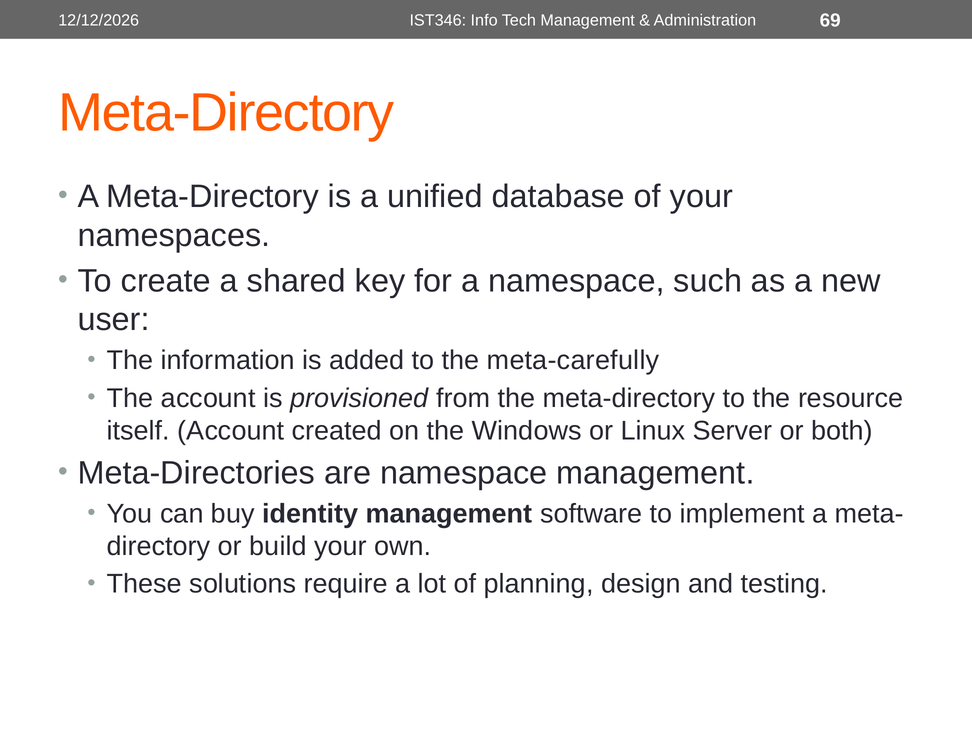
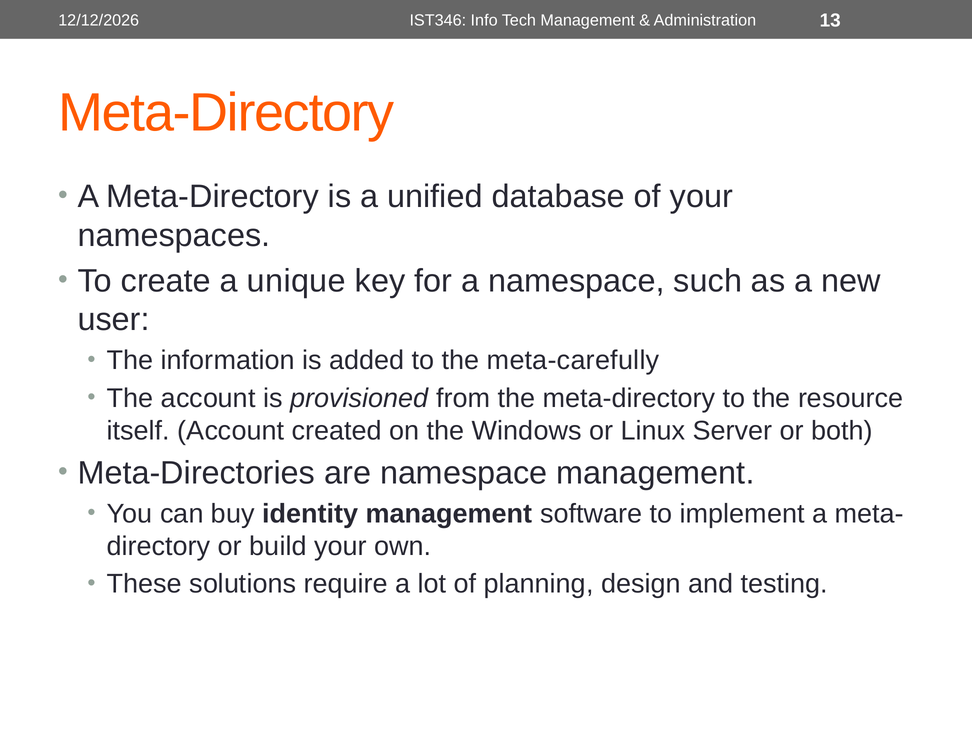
69: 69 -> 13
shared: shared -> unique
